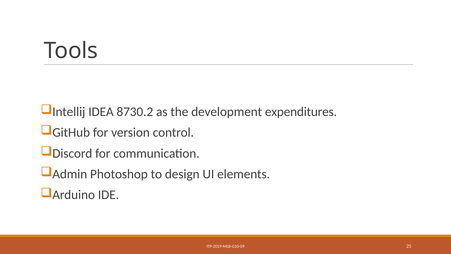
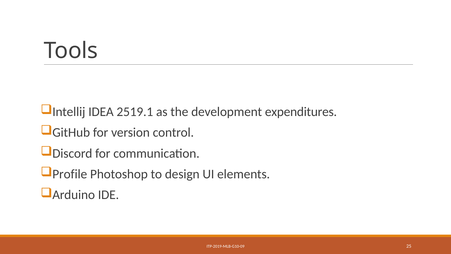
8730.2: 8730.2 -> 2519.1
Admin: Admin -> Profile
